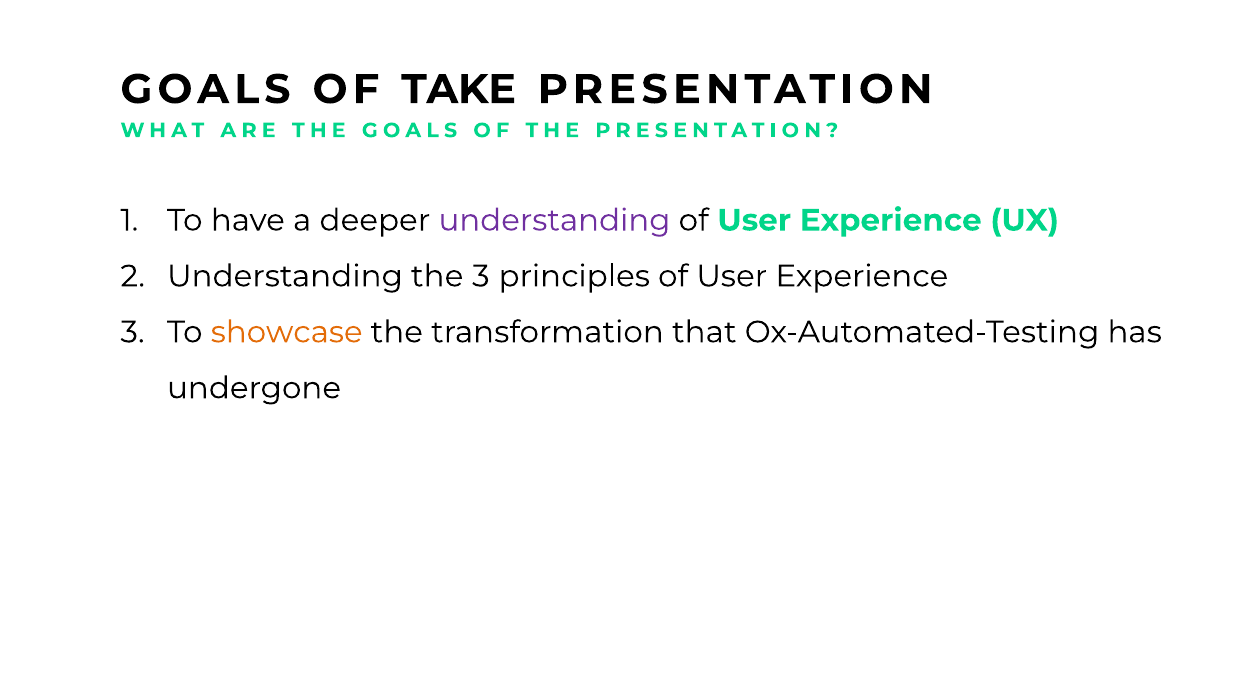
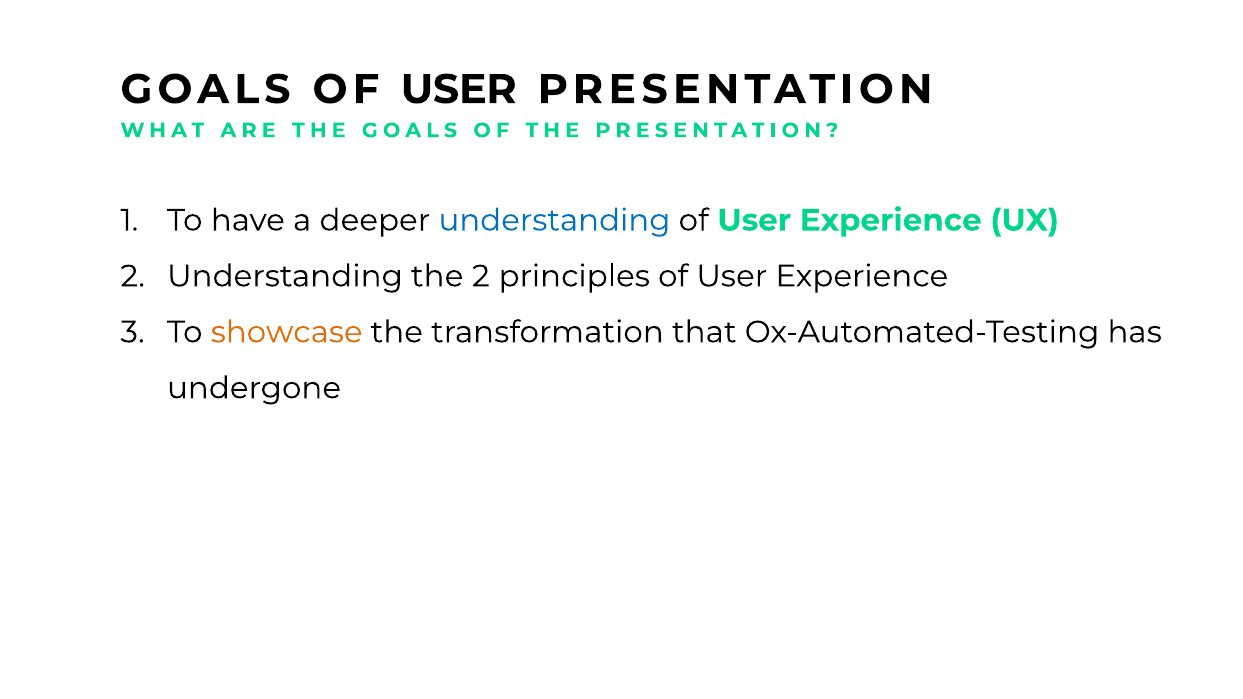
GOALS OF TAKE: TAKE -> USER
understanding at (554, 220) colour: purple -> blue
the 3: 3 -> 2
